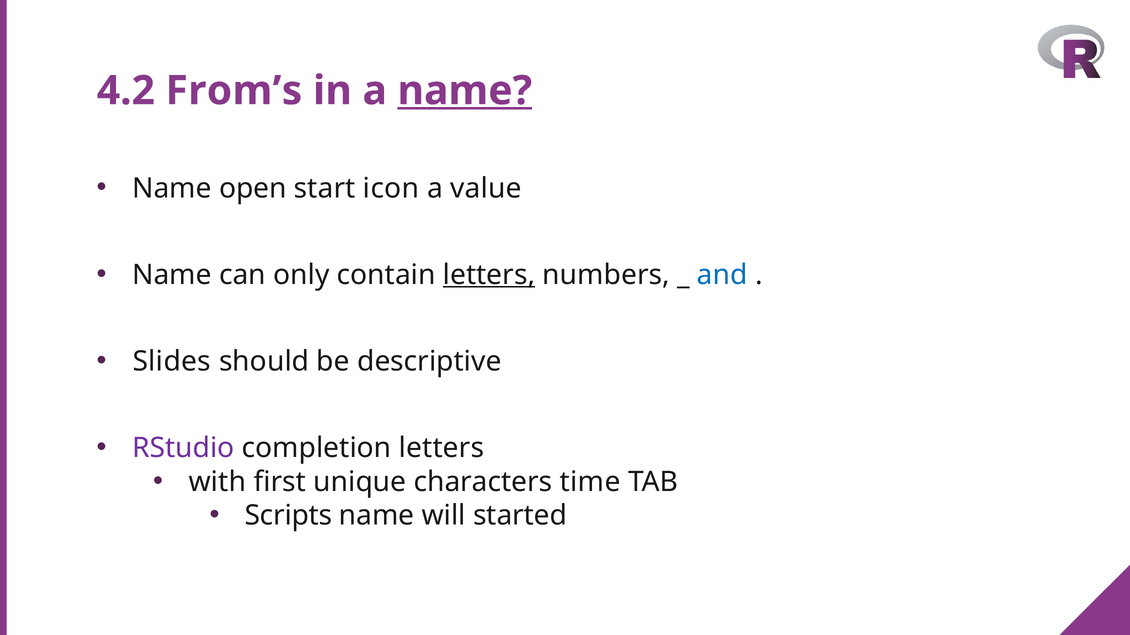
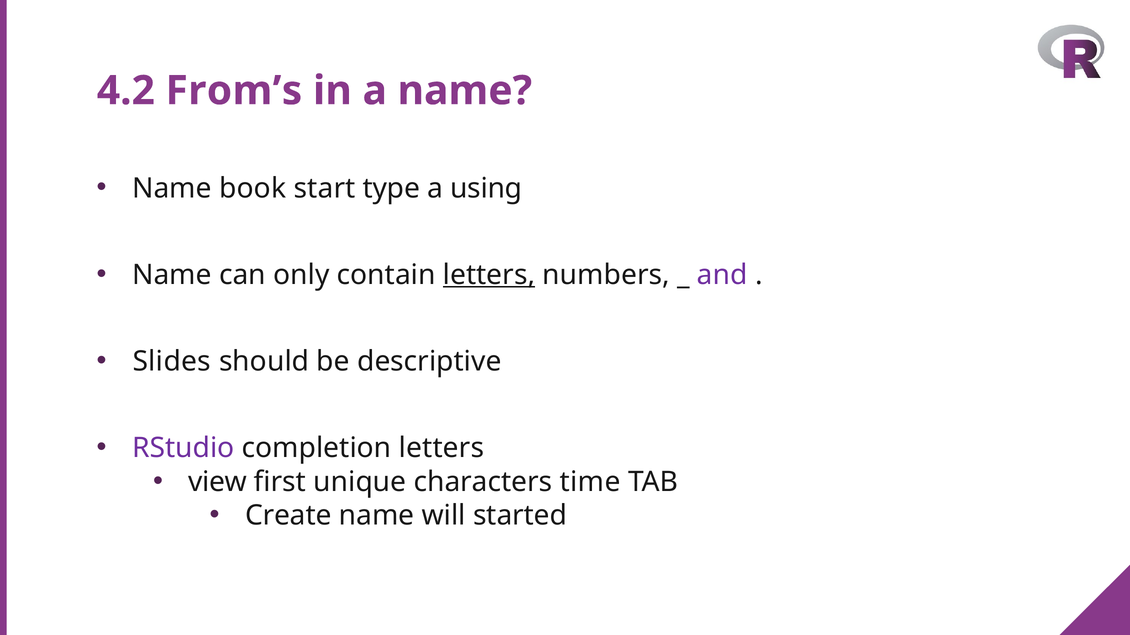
name at (465, 91) underline: present -> none
open: open -> book
icon: icon -> type
value: value -> using
and colour: blue -> purple
with: with -> view
Scripts: Scripts -> Create
